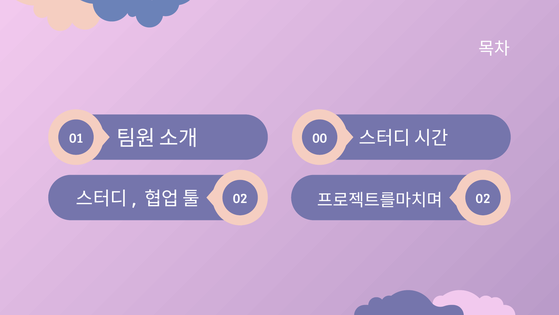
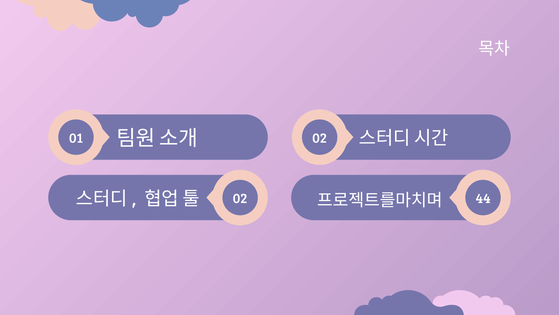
00 at (320, 138): 00 -> 02
02 02: 02 -> 44
